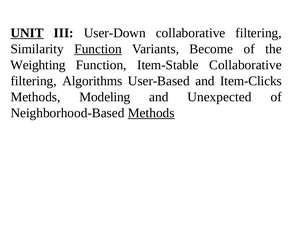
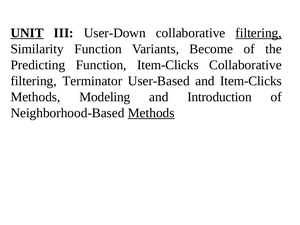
filtering at (259, 33) underline: none -> present
Function at (98, 49) underline: present -> none
Weighting: Weighting -> Predicting
Function Item-Stable: Item-Stable -> Item-Clicks
Algorithms: Algorithms -> Terminator
Unexpected: Unexpected -> Introduction
